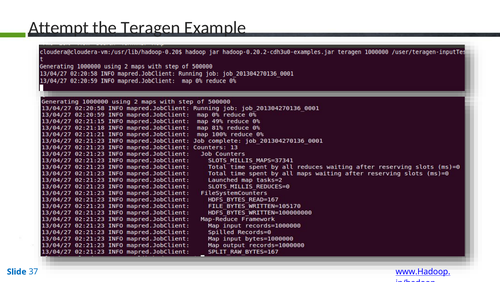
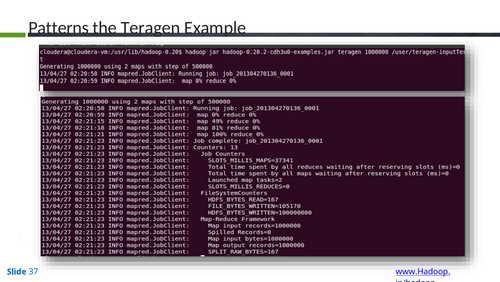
Attempt: Attempt -> Patterns
